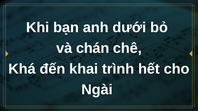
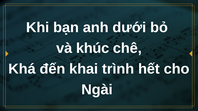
chán: chán -> khúc
